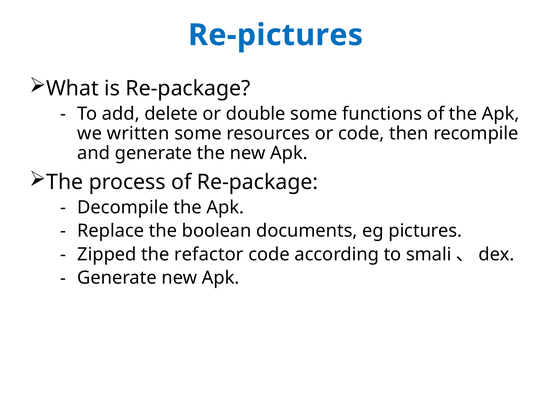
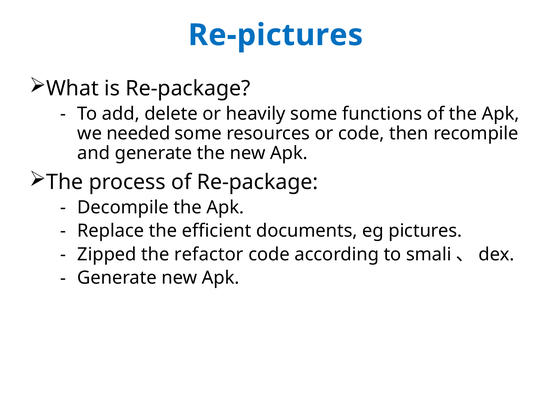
double: double -> heavily
written: written -> needed
boolean: boolean -> efficient
